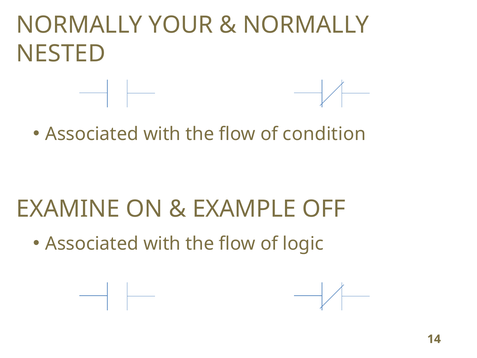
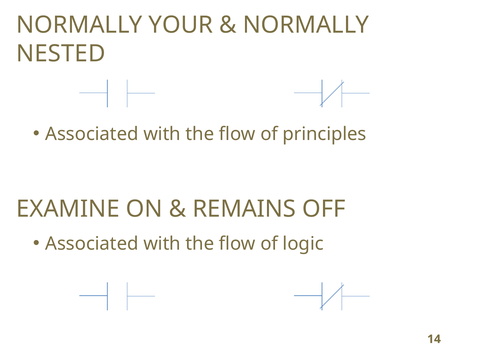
condition: condition -> principles
EXAMPLE: EXAMPLE -> REMAINS
